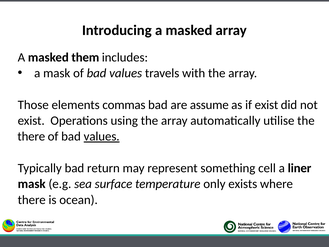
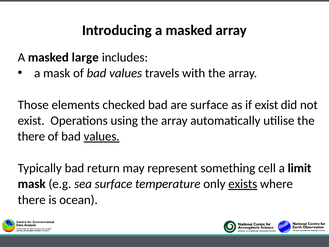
them: them -> large
commas: commas -> checked
are assume: assume -> surface
liner: liner -> limit
exists underline: none -> present
